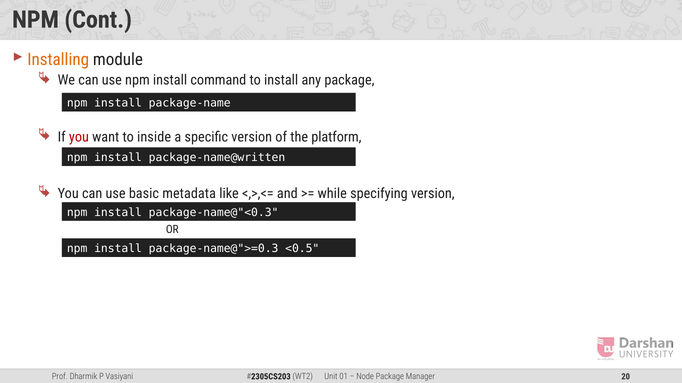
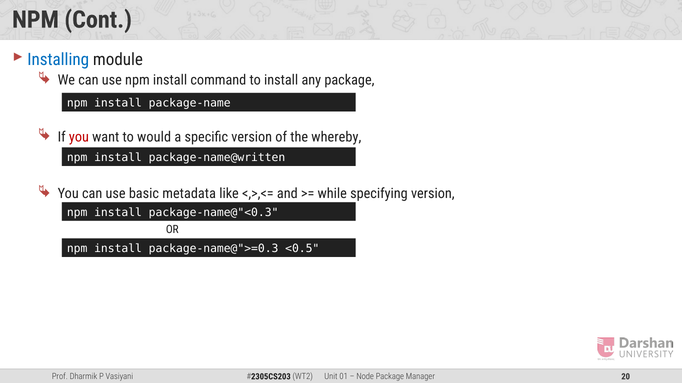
Installing colour: orange -> blue
inside: inside -> would
platform: platform -> whereby
